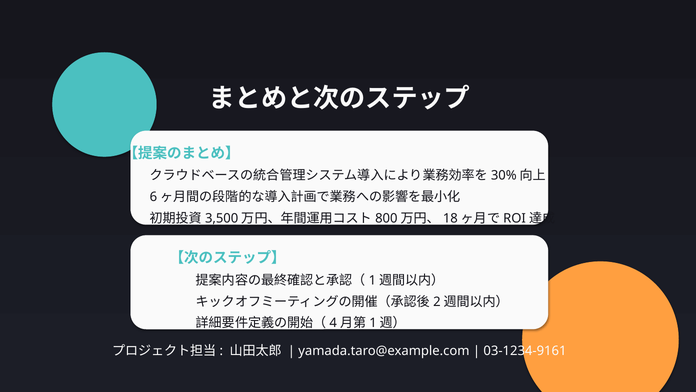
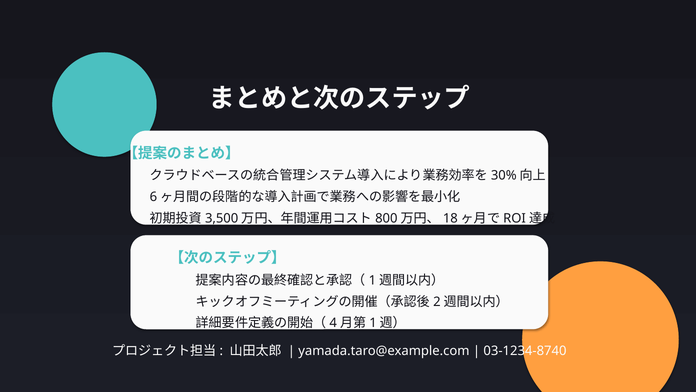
03-1234-9161: 03-1234-9161 -> 03-1234-8740
